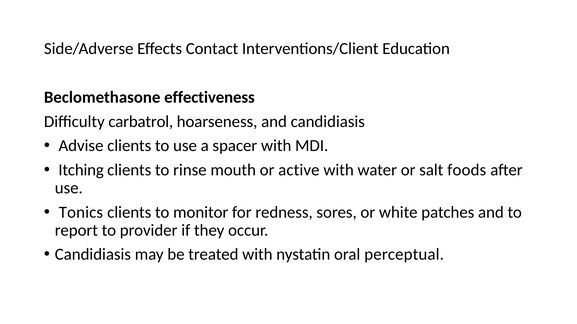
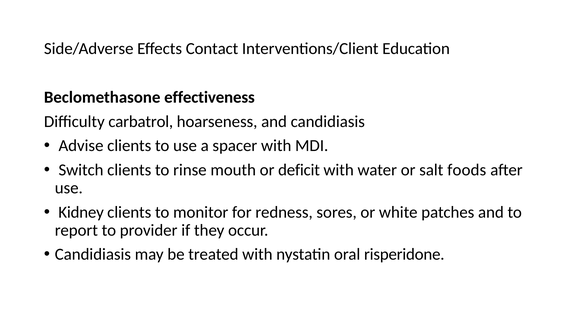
Itching: Itching -> Switch
active: active -> deficit
Tonics: Tonics -> Kidney
perceptual: perceptual -> risperidone
